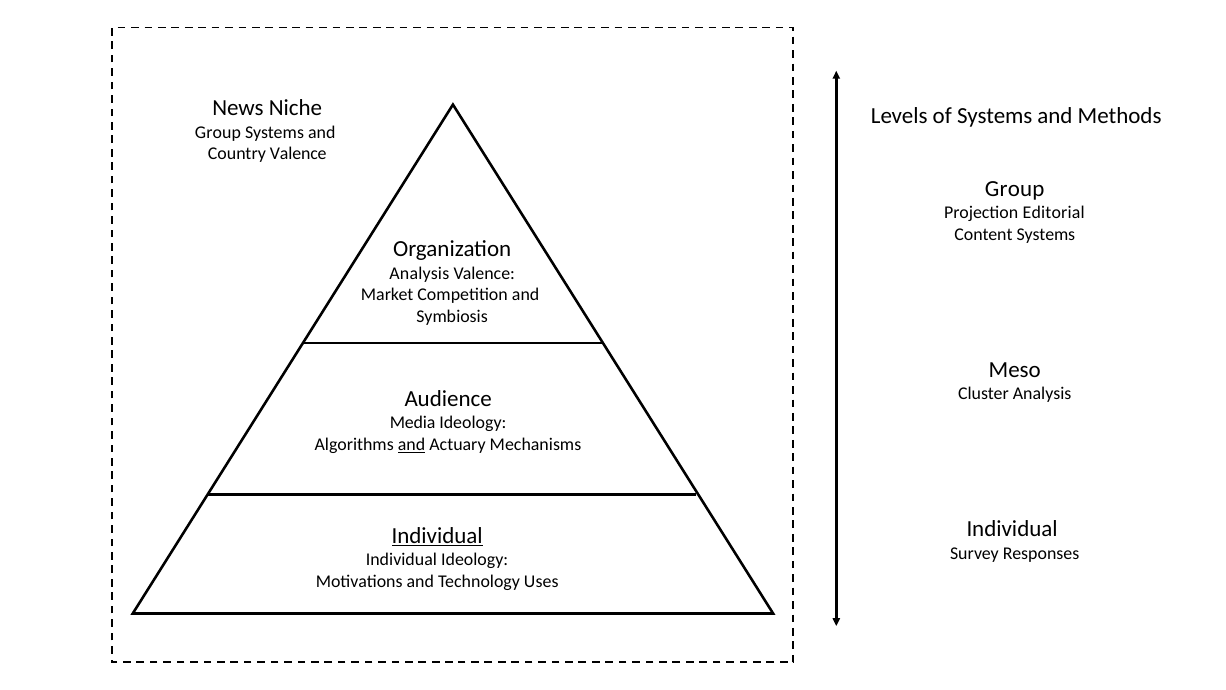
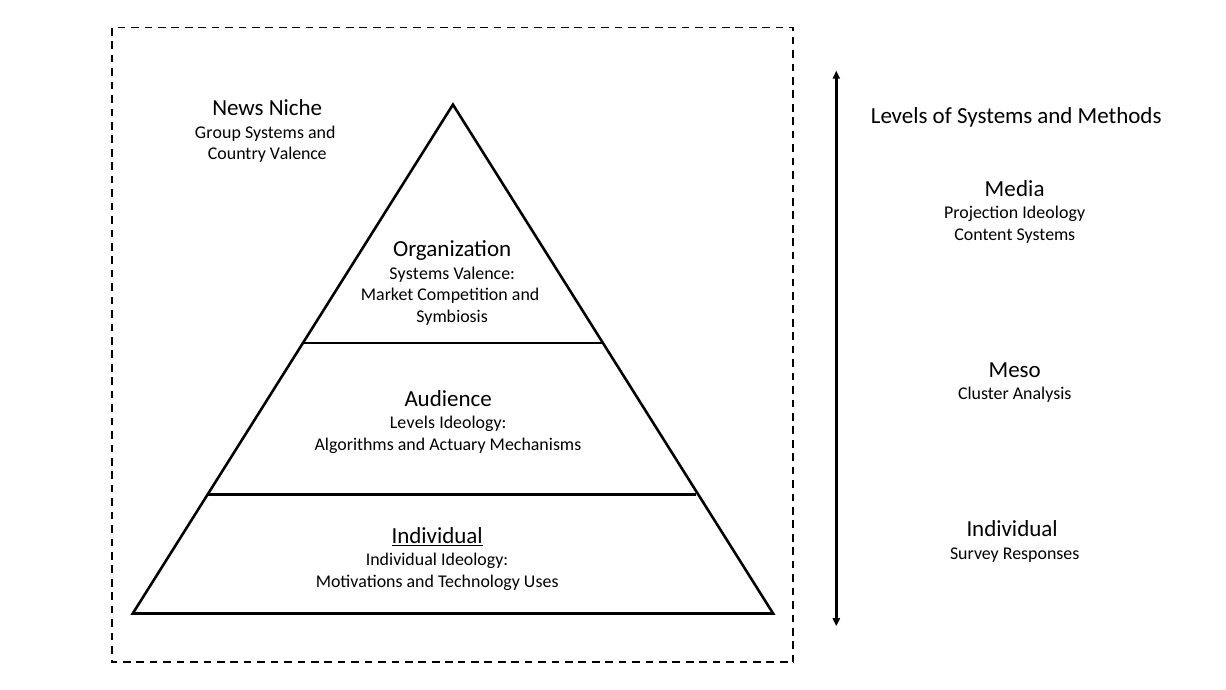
Group at (1015, 188): Group -> Media
Projection Editorial: Editorial -> Ideology
Analysis at (419, 273): Analysis -> Systems
Media at (413, 423): Media -> Levels
and at (412, 444) underline: present -> none
